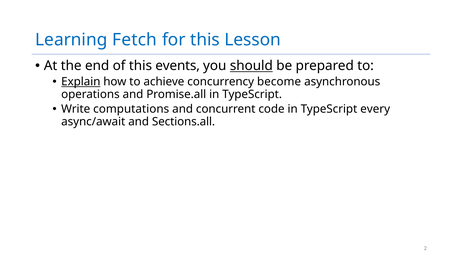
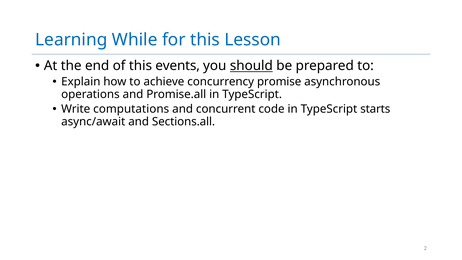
Fetch: Fetch -> While
Explain underline: present -> none
become: become -> promise
every: every -> starts
